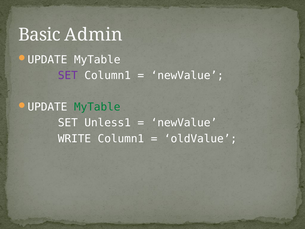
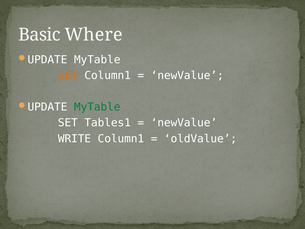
Admin: Admin -> Where
SET at (68, 75) colour: purple -> orange
Unless1: Unless1 -> Tables1
